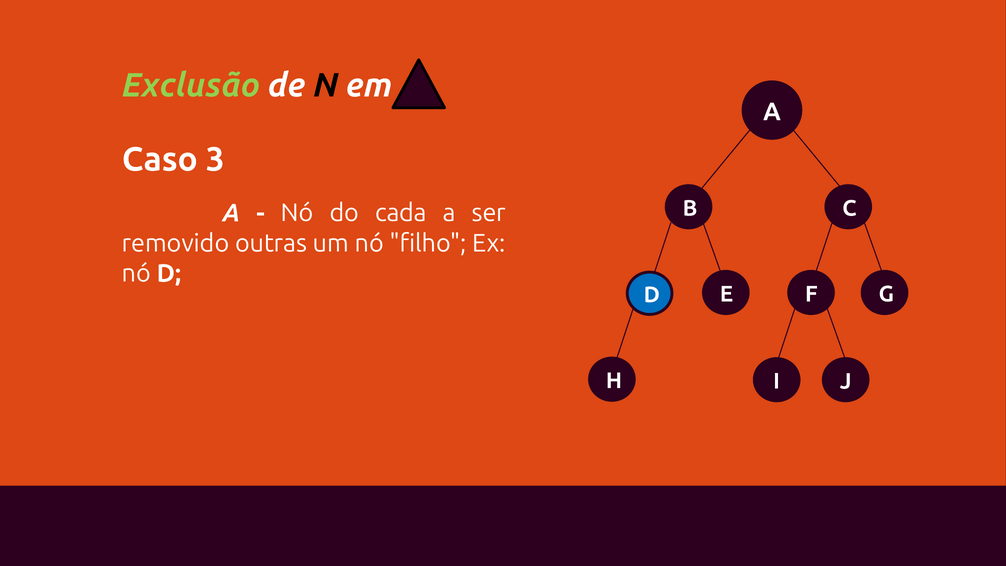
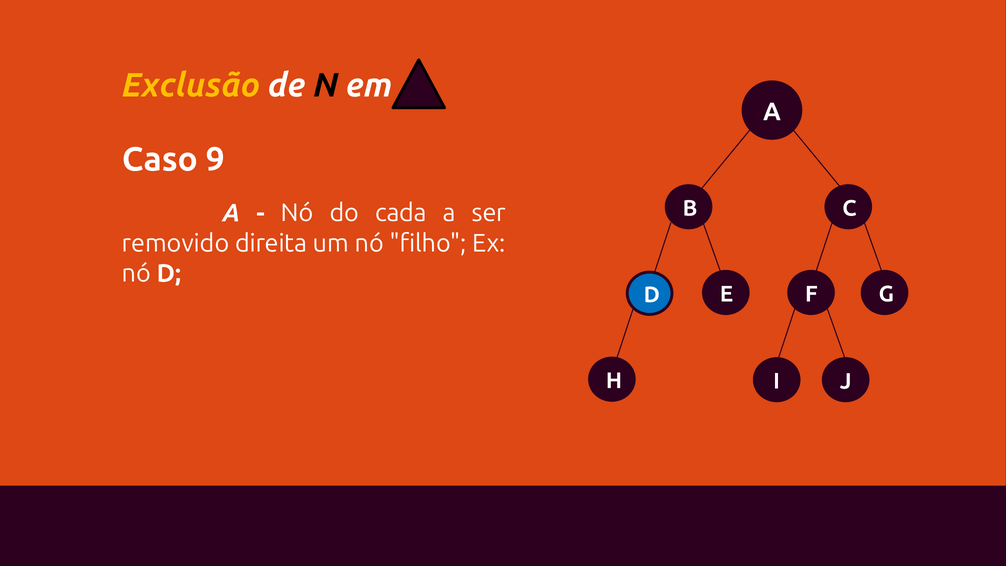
Exclusão colour: light green -> yellow
3: 3 -> 9
outras: outras -> direita
